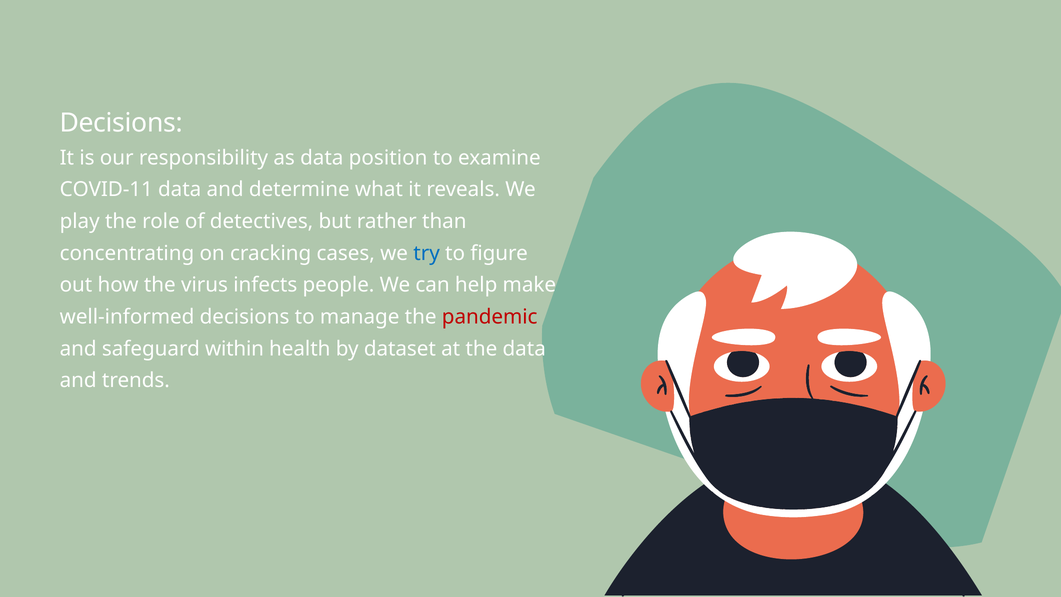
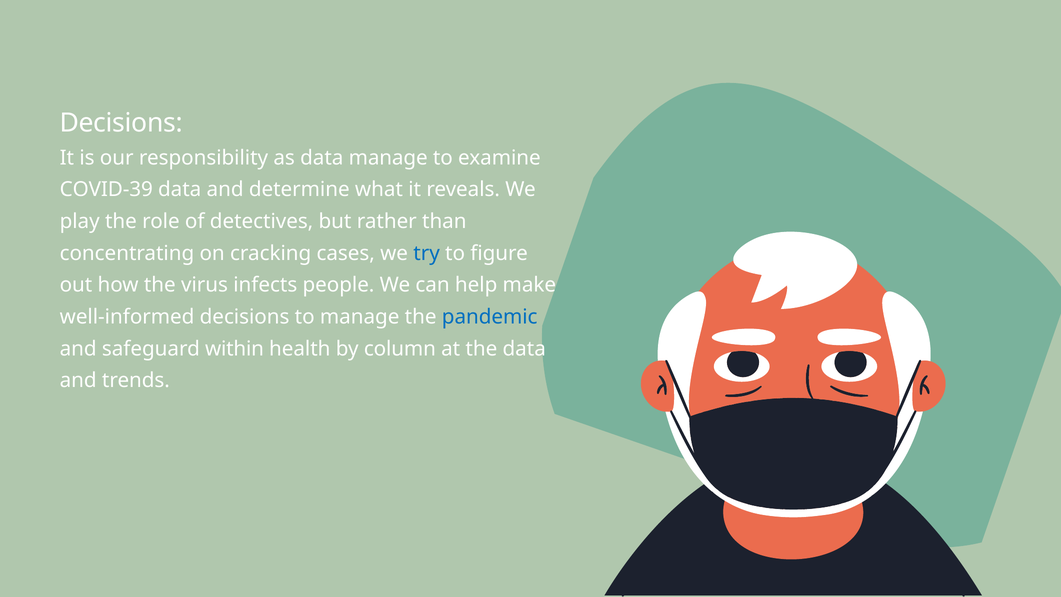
data position: position -> manage
COVID-11: COVID-11 -> COVID-39
pandemic colour: red -> blue
dataset: dataset -> column
